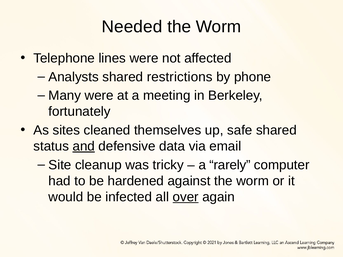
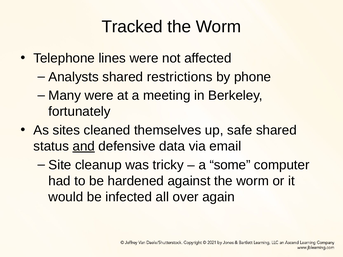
Needed: Needed -> Tracked
rarely: rarely -> some
over underline: present -> none
